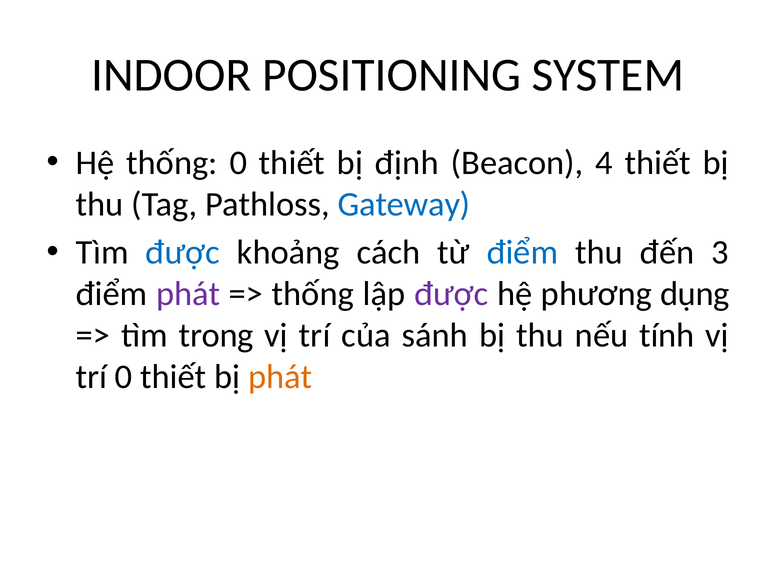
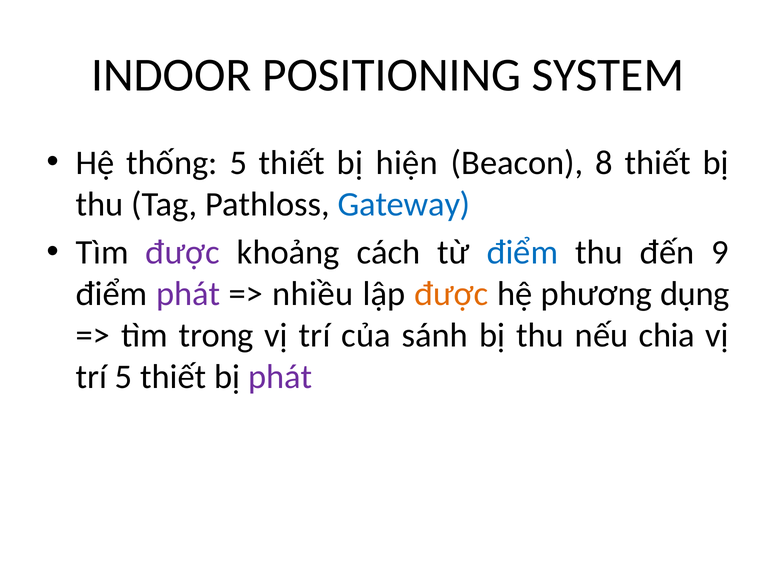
thống 0: 0 -> 5
định: định -> hiện
4: 4 -> 8
được at (183, 252) colour: blue -> purple
3: 3 -> 9
thống at (313, 294): thống -> nhiều
được at (451, 294) colour: purple -> orange
tính: tính -> chia
trí 0: 0 -> 5
phát at (280, 377) colour: orange -> purple
